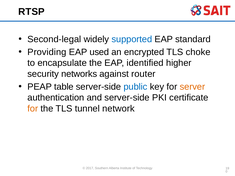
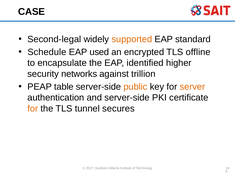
RTSP: RTSP -> CASE
supported colour: blue -> orange
Providing: Providing -> Schedule
choke: choke -> offline
router: router -> trillion
public colour: blue -> orange
network: network -> secures
